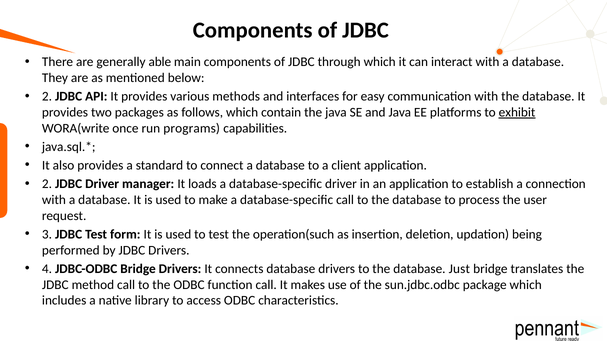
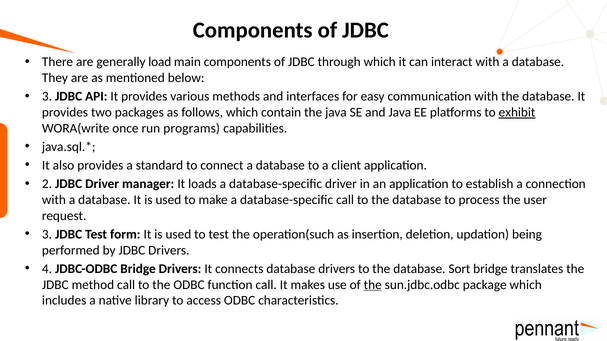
able: able -> load
2 at (47, 97): 2 -> 3
Just: Just -> Sort
the at (373, 285) underline: none -> present
